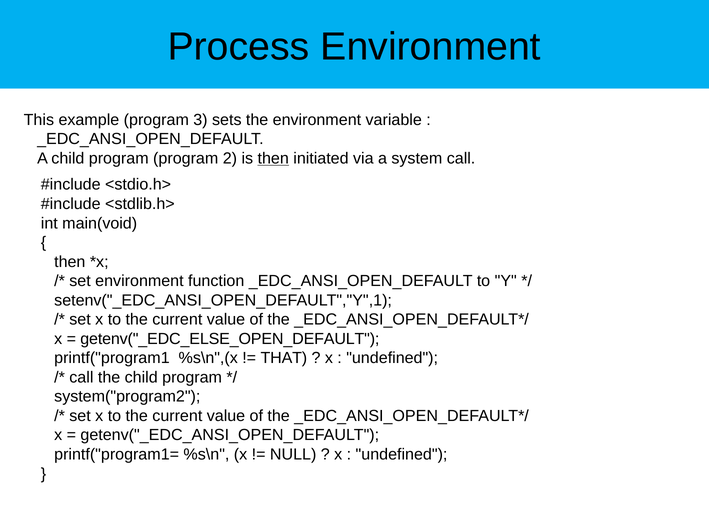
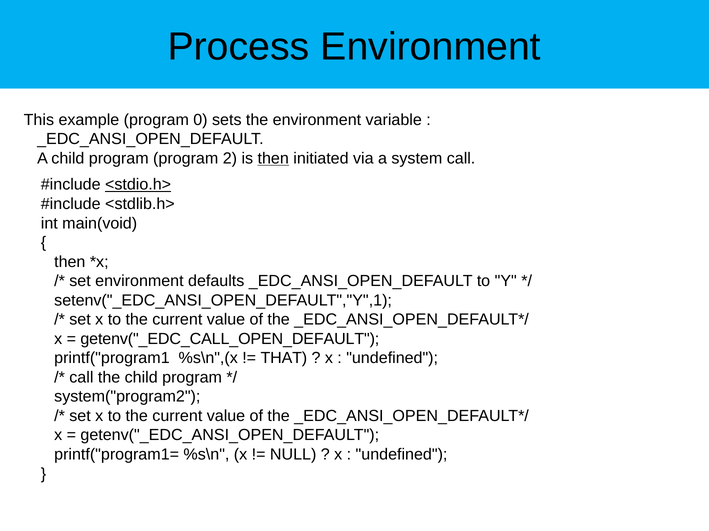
3: 3 -> 0
<stdio.h> underline: none -> present
function: function -> defaults
getenv("_EDC_ELSE_OPEN_DEFAULT: getenv("_EDC_ELSE_OPEN_DEFAULT -> getenv("_EDC_CALL_OPEN_DEFAULT
